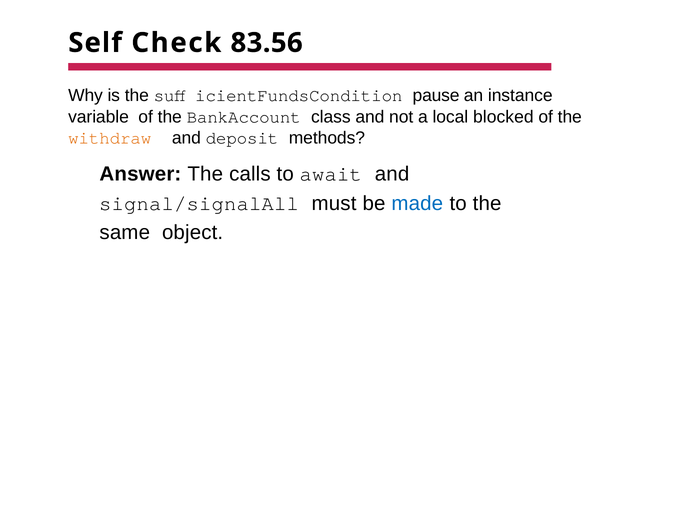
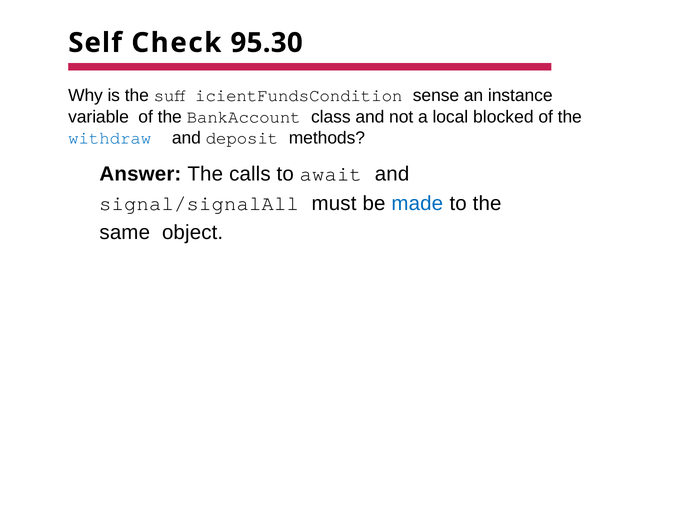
83.56: 83.56 -> 95.30
pause: pause -> sense
withdraw colour: orange -> blue
